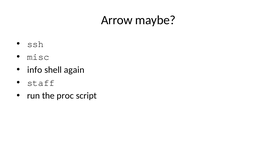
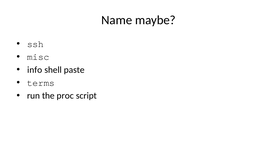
Arrow: Arrow -> Name
again: again -> paste
staff: staff -> terms
